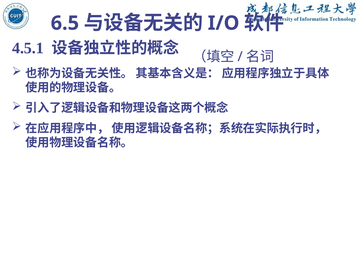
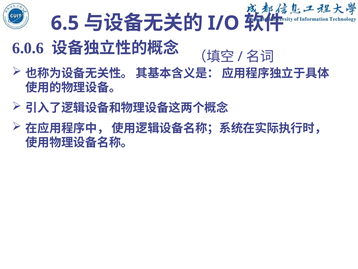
4.5.1: 4.5.1 -> 6.0.6
